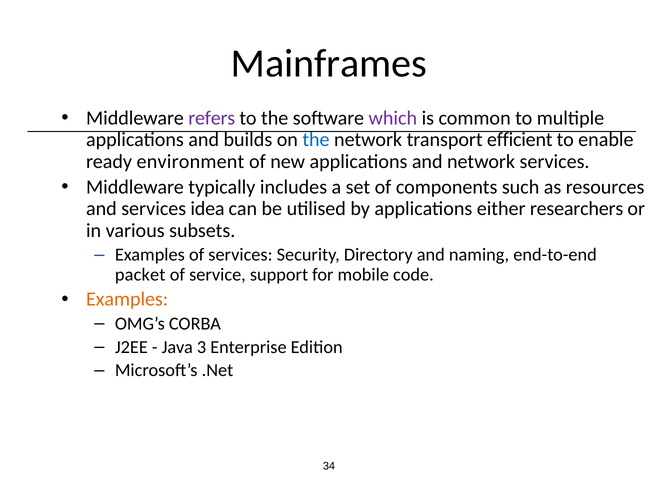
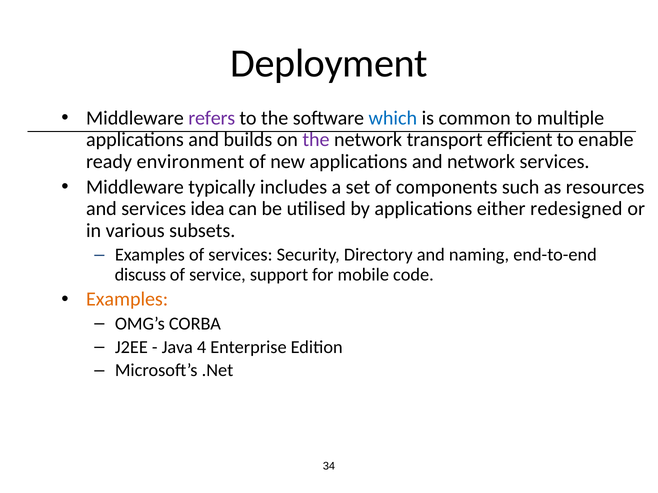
Mainframes: Mainframes -> Deployment
which colour: purple -> blue
the at (316, 140) colour: blue -> purple
researchers: researchers -> redesigned
packet: packet -> discuss
3: 3 -> 4
